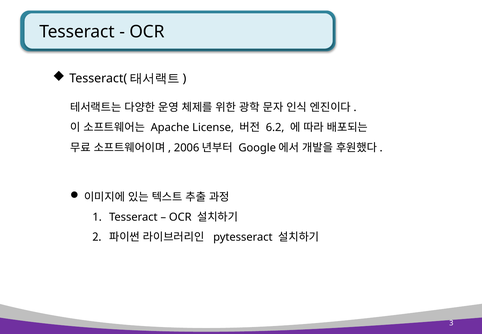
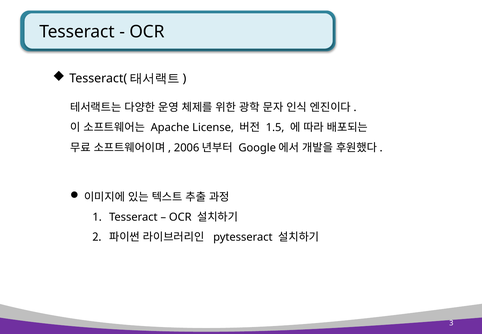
6.2: 6.2 -> 1.5
